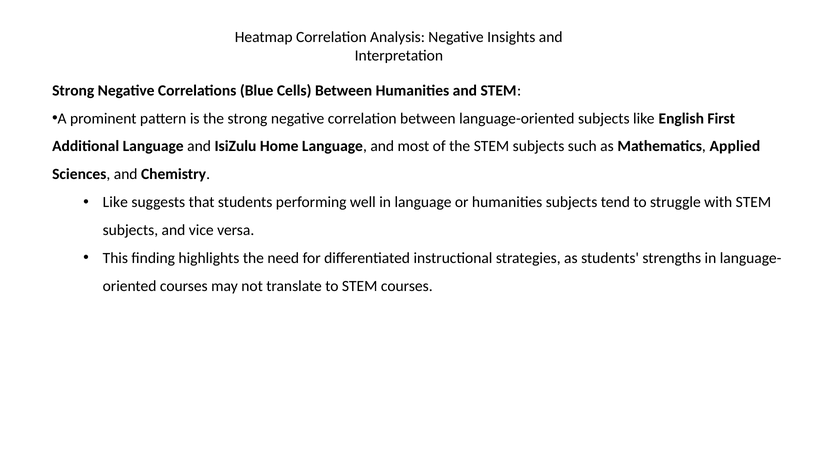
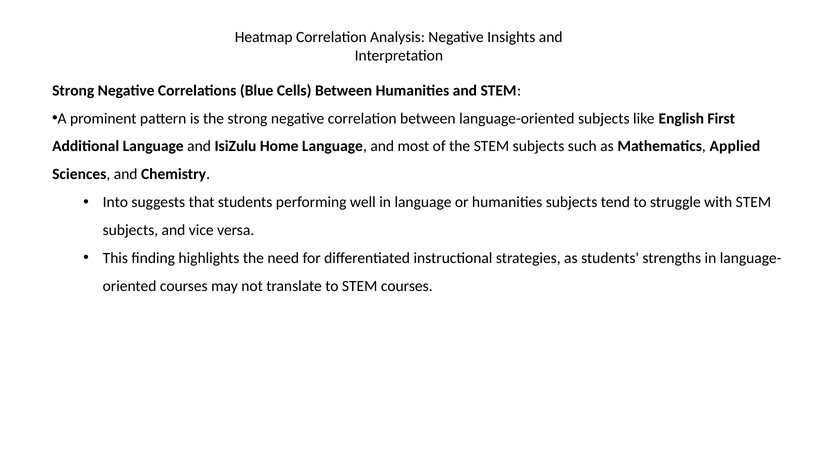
Like at (115, 202): Like -> Into
